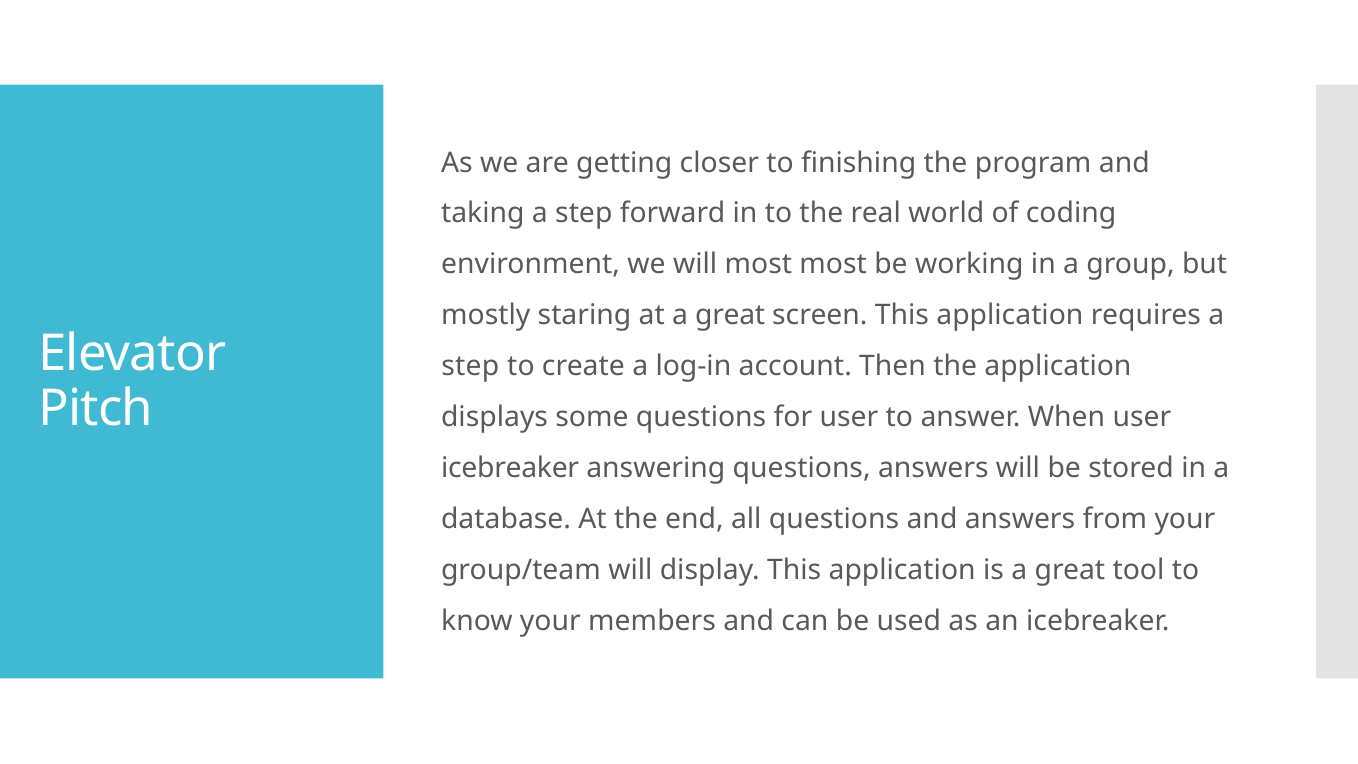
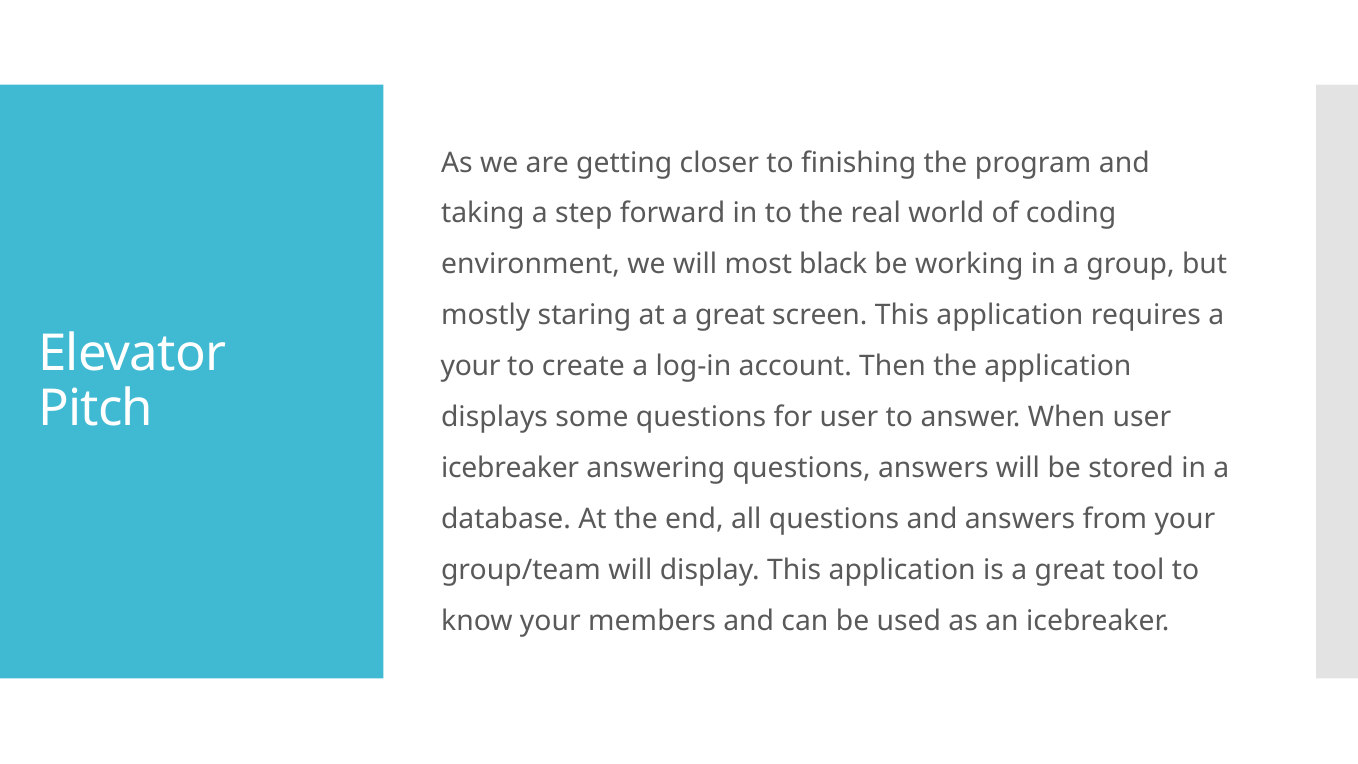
most most: most -> black
step at (470, 366): step -> your
